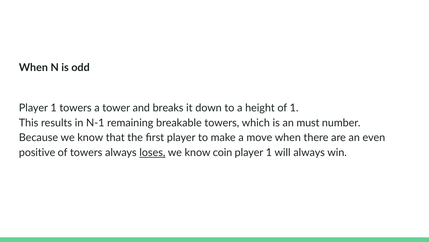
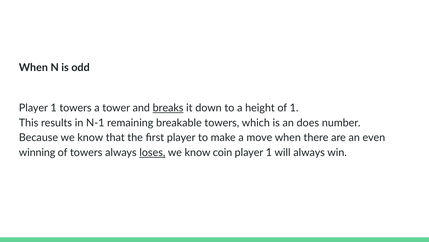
breaks underline: none -> present
must: must -> does
positive: positive -> winning
